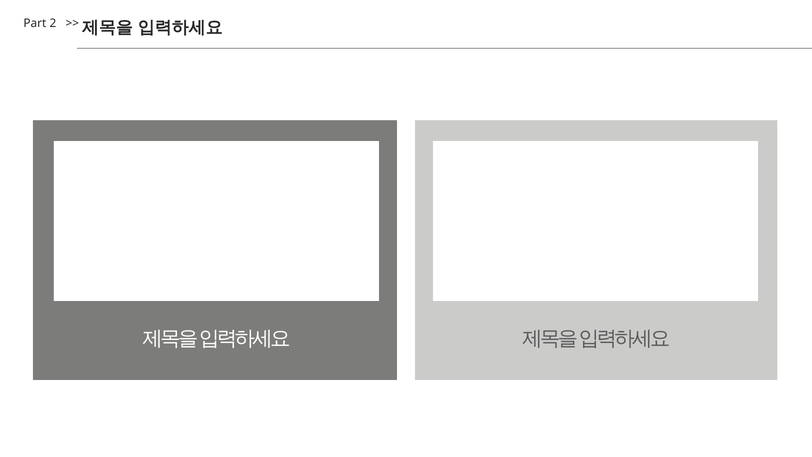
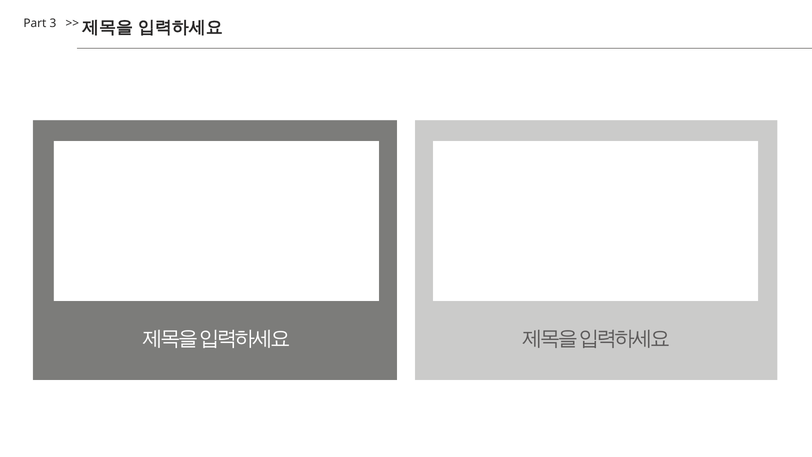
2: 2 -> 3
